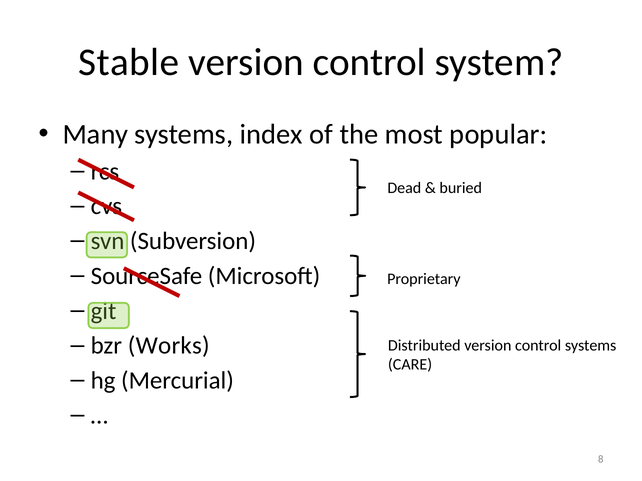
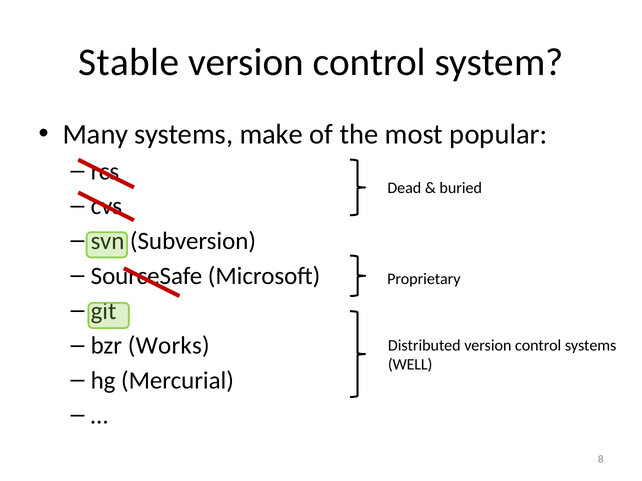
index: index -> make
CARE: CARE -> WELL
